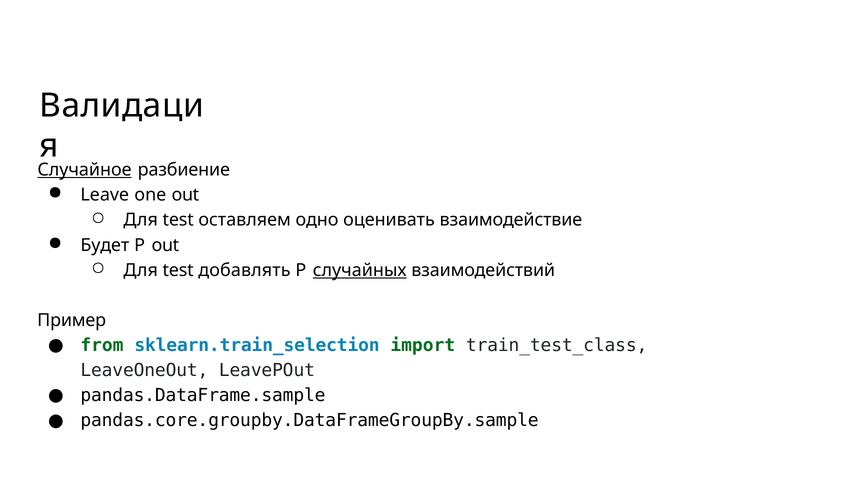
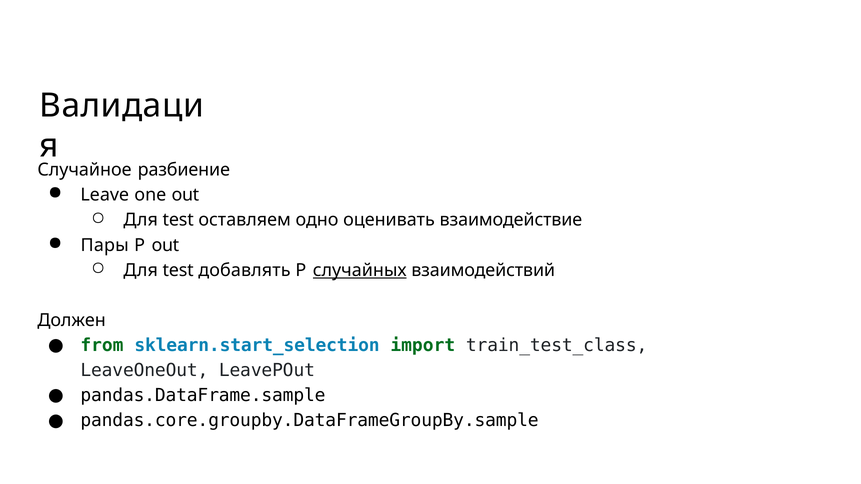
Случайное underline: present -> none
Будет: Будет -> Пары
Пример: Пример -> Должен
sklearn.train_selection: sklearn.train_selection -> sklearn.start_selection
